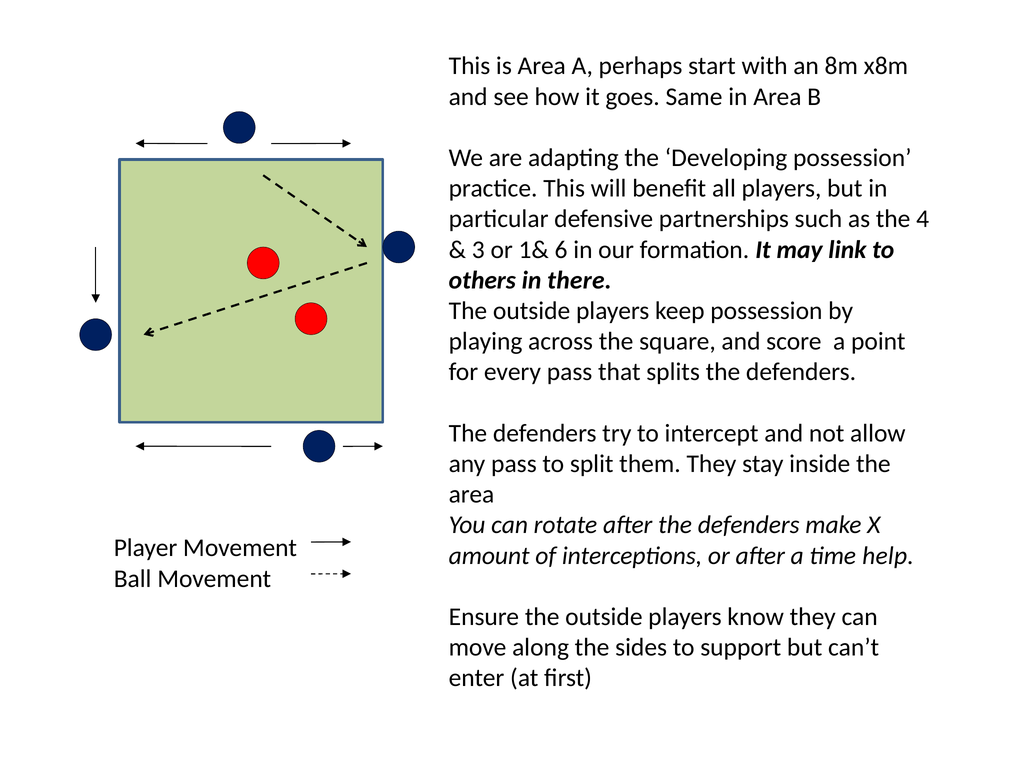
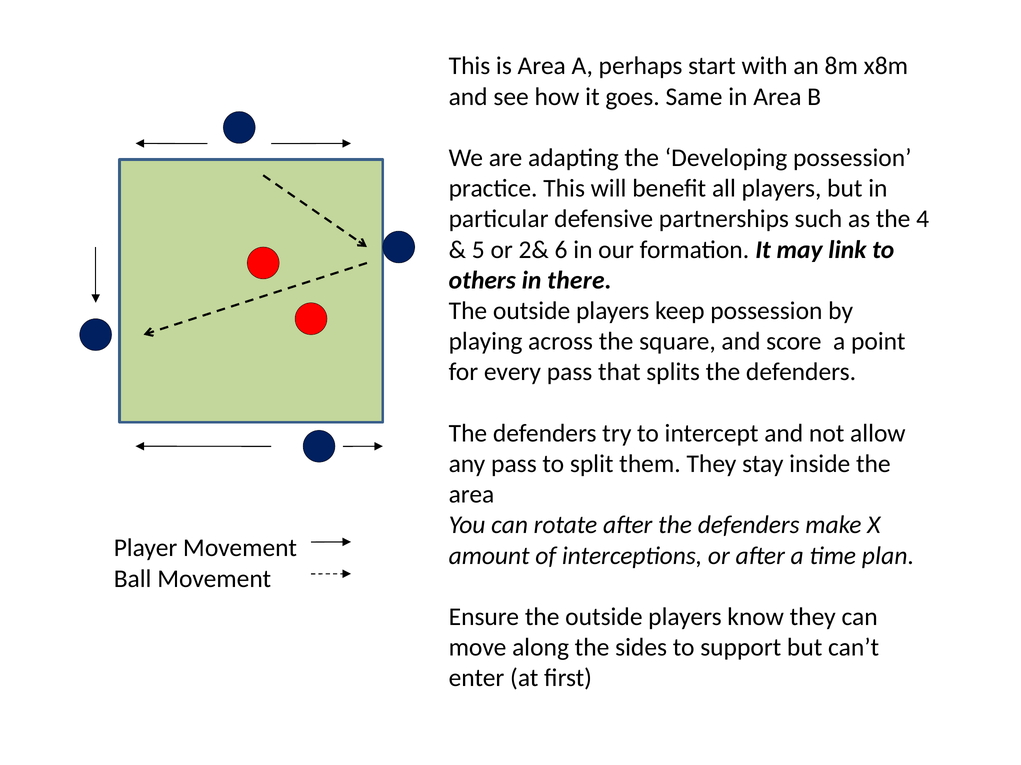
3: 3 -> 5
1&: 1& -> 2&
help: help -> plan
